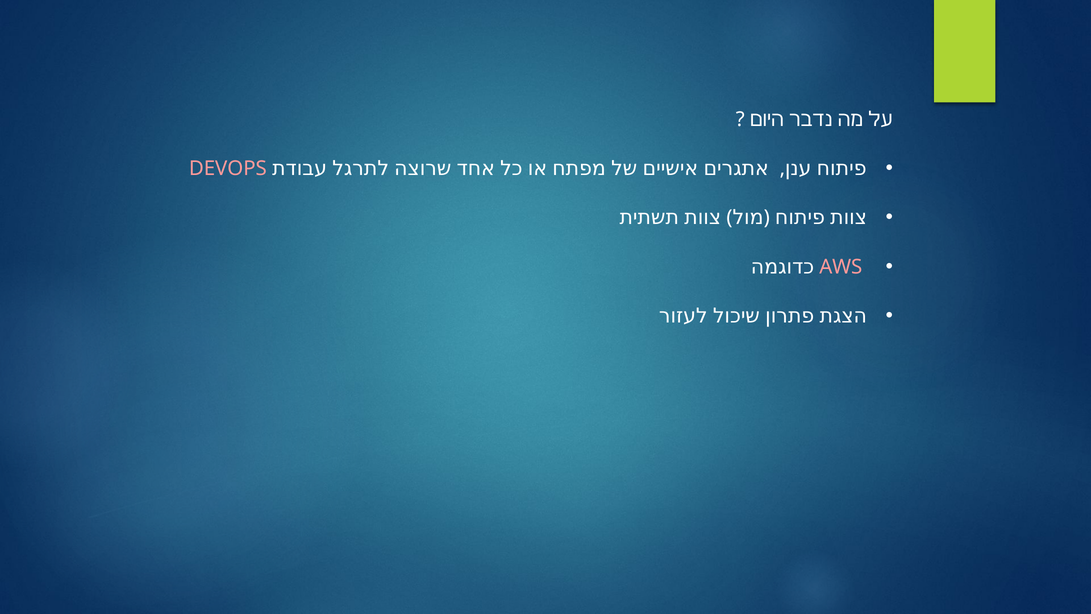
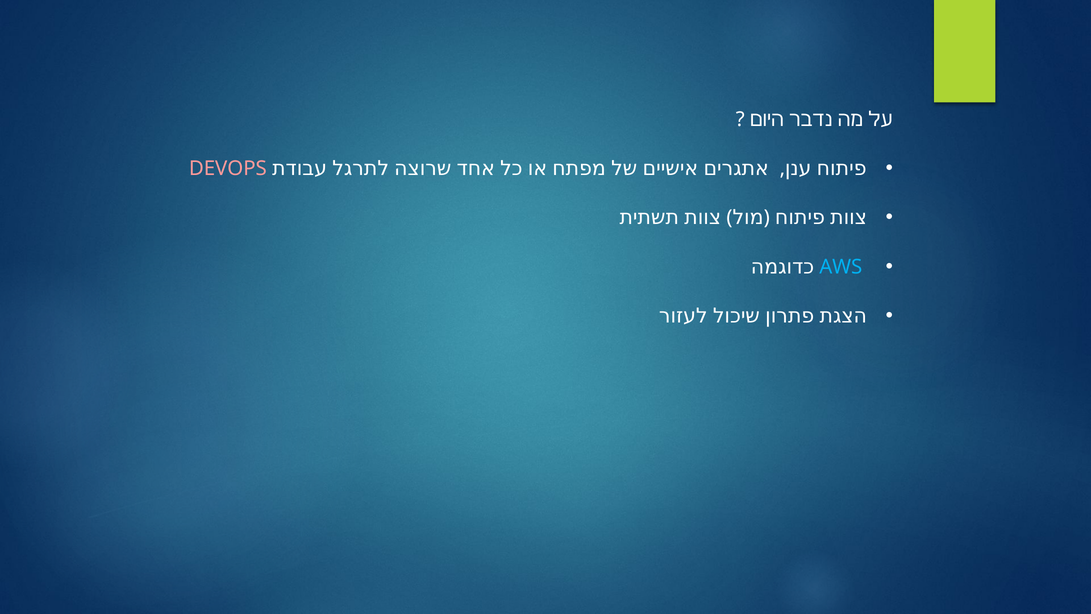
AWS colour: pink -> light blue
